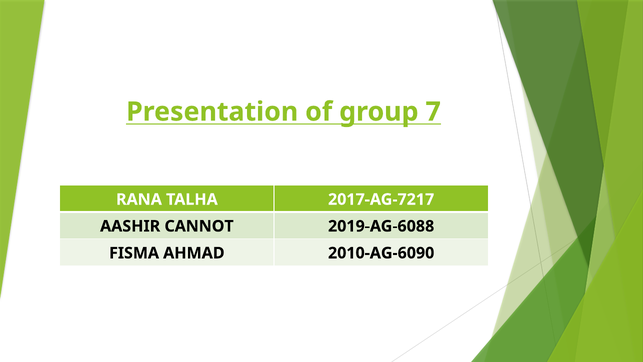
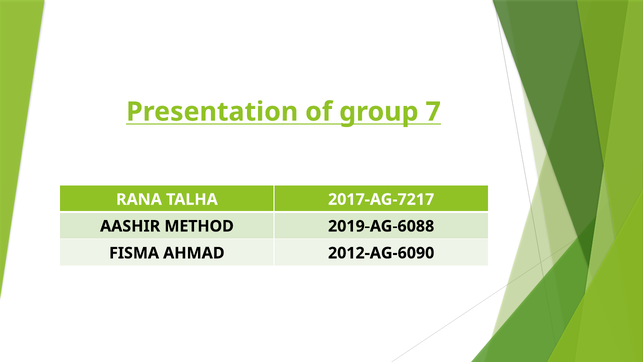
CANNOT: CANNOT -> METHOD
2010-AG-6090: 2010-AG-6090 -> 2012-AG-6090
